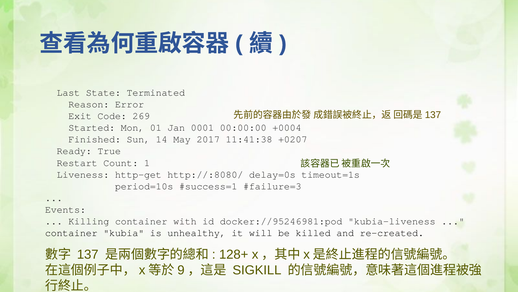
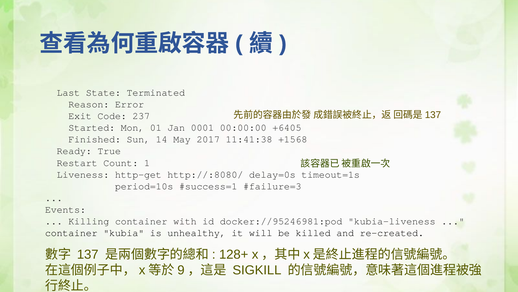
269: 269 -> 237
+0004: +0004 -> +6405
+0207: +0207 -> +1568
